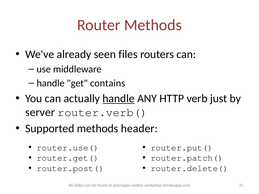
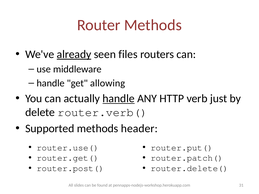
already underline: none -> present
contains: contains -> allowing
server: server -> delete
